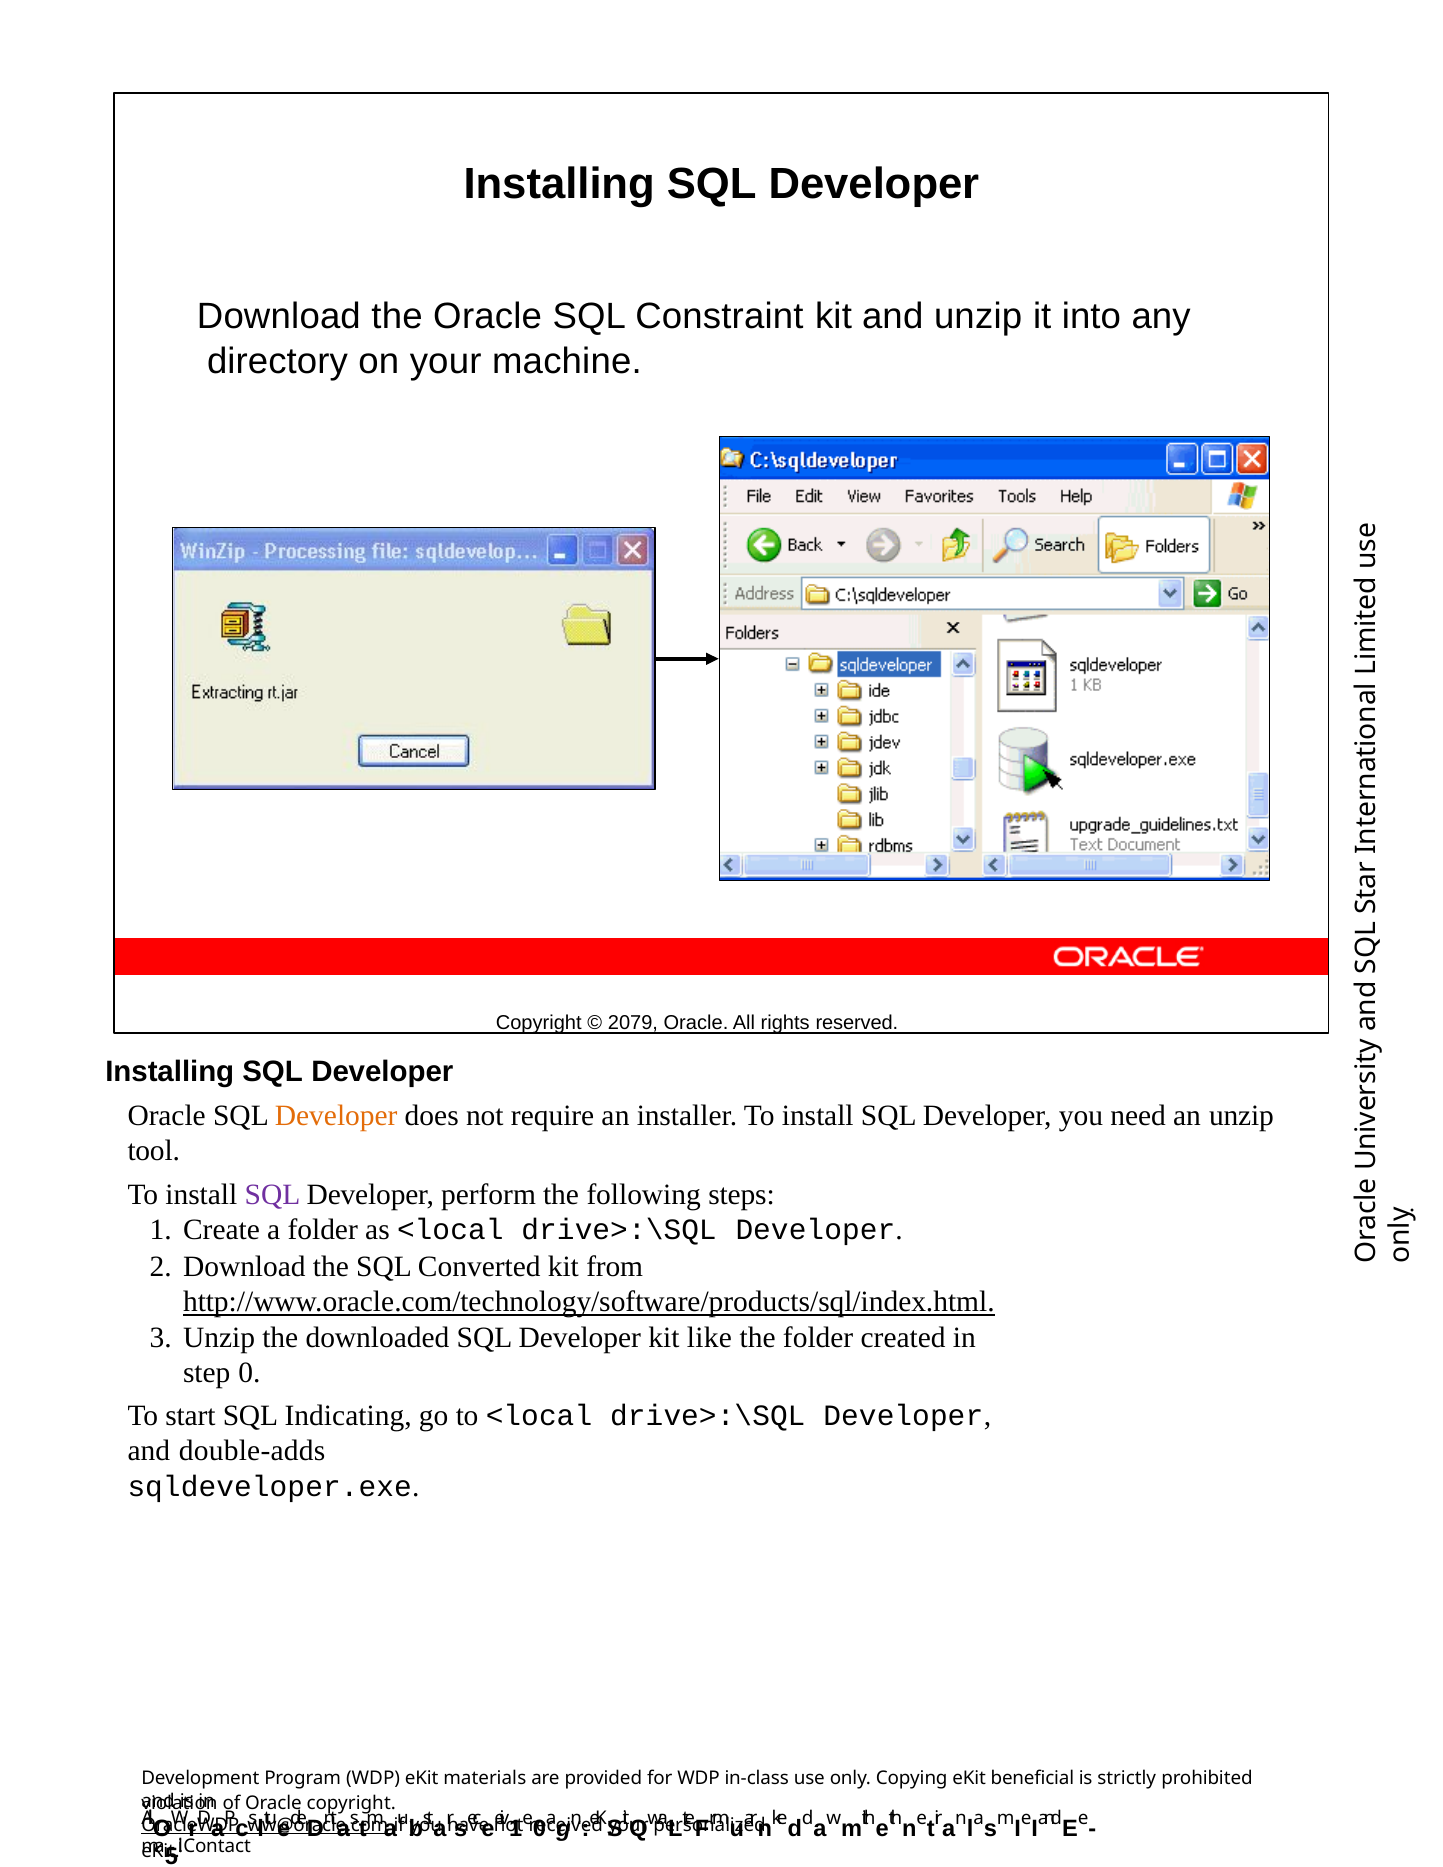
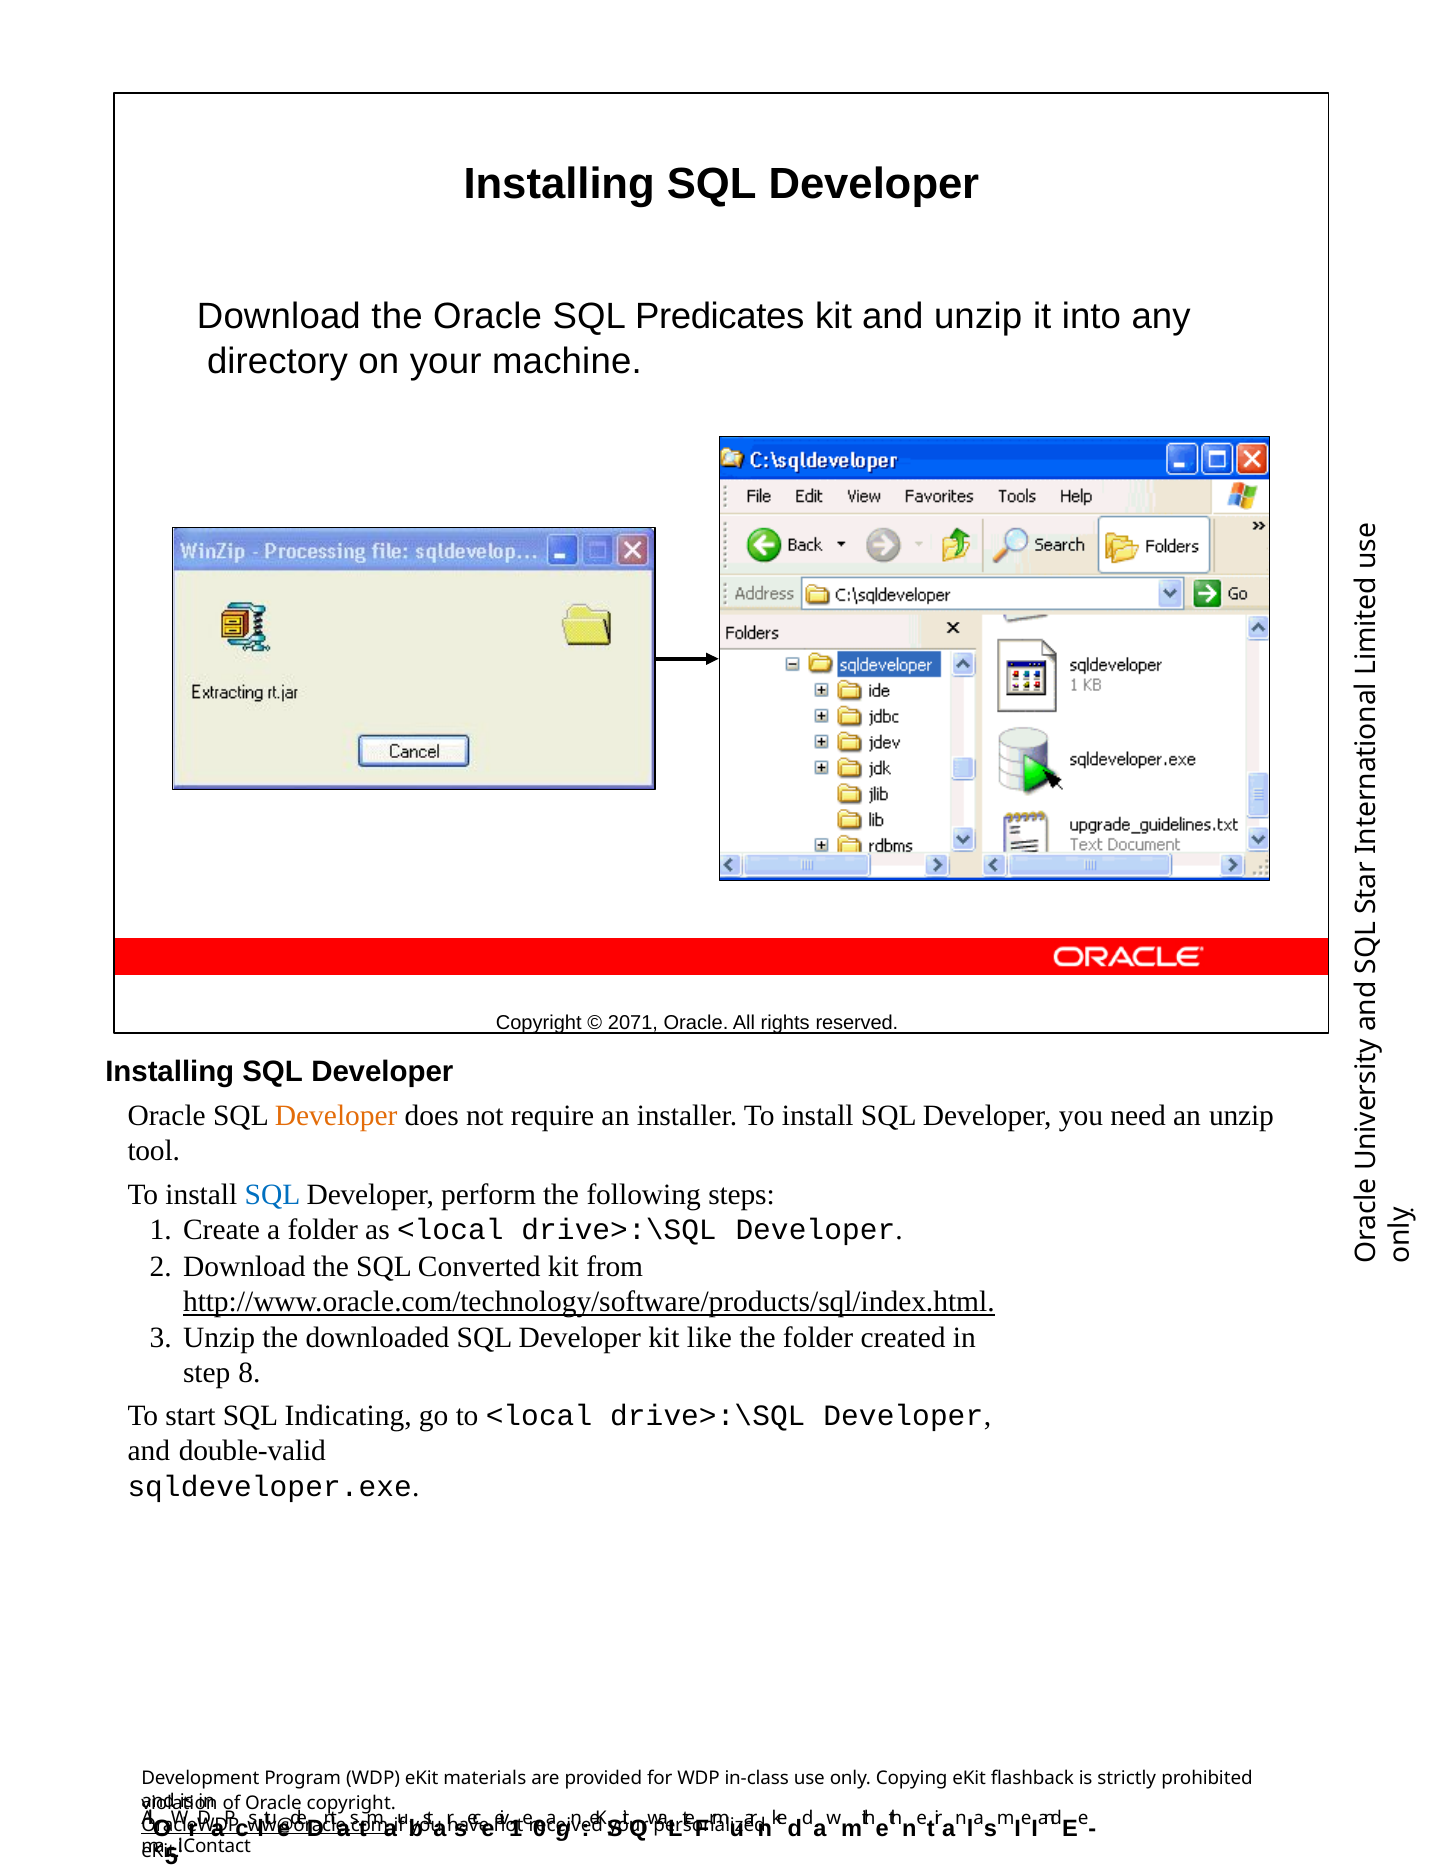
Constraint: Constraint -> Predicates
2079: 2079 -> 2071
SQL at (272, 1195) colour: purple -> blue
step 0: 0 -> 8
double-adds: double-adds -> double-valid
beneficial: beneficial -> flashback
